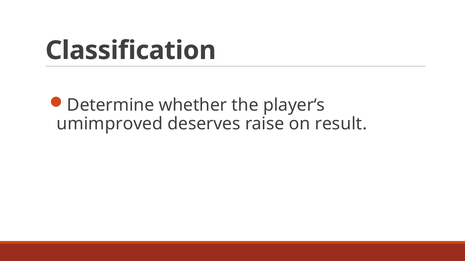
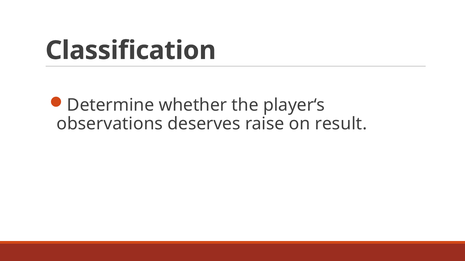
umimproved: umimproved -> observations
